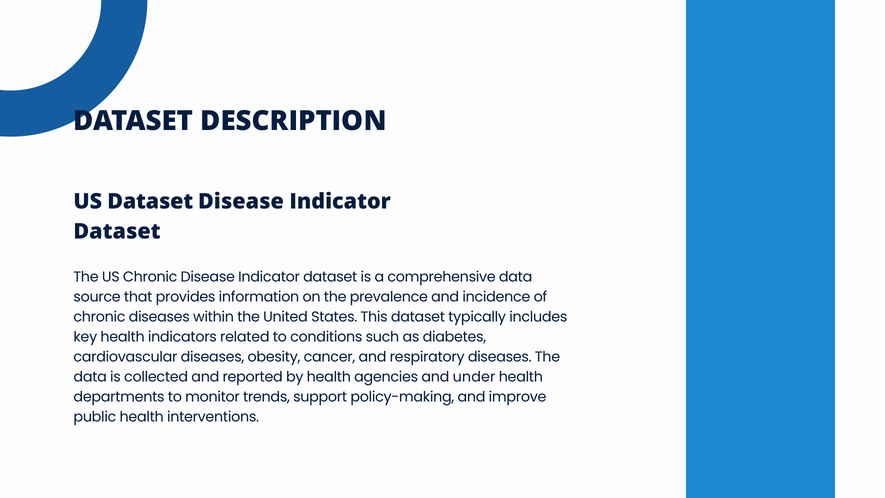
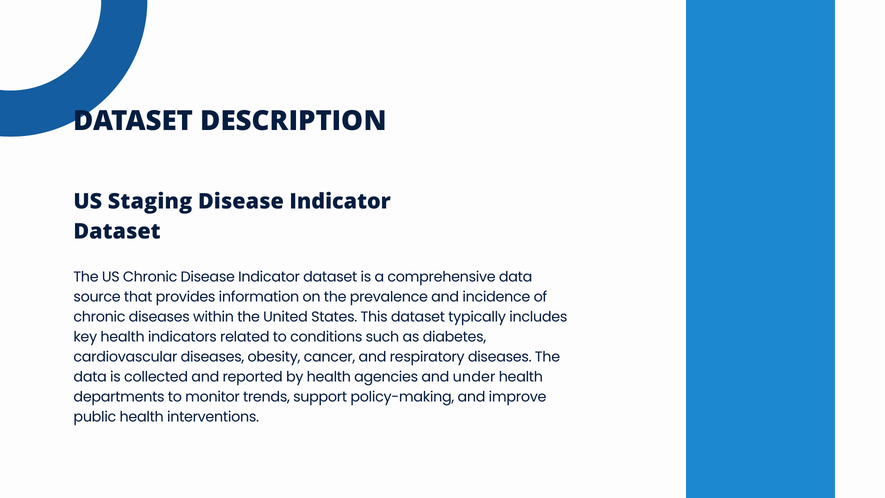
US Dataset: Dataset -> Staging
